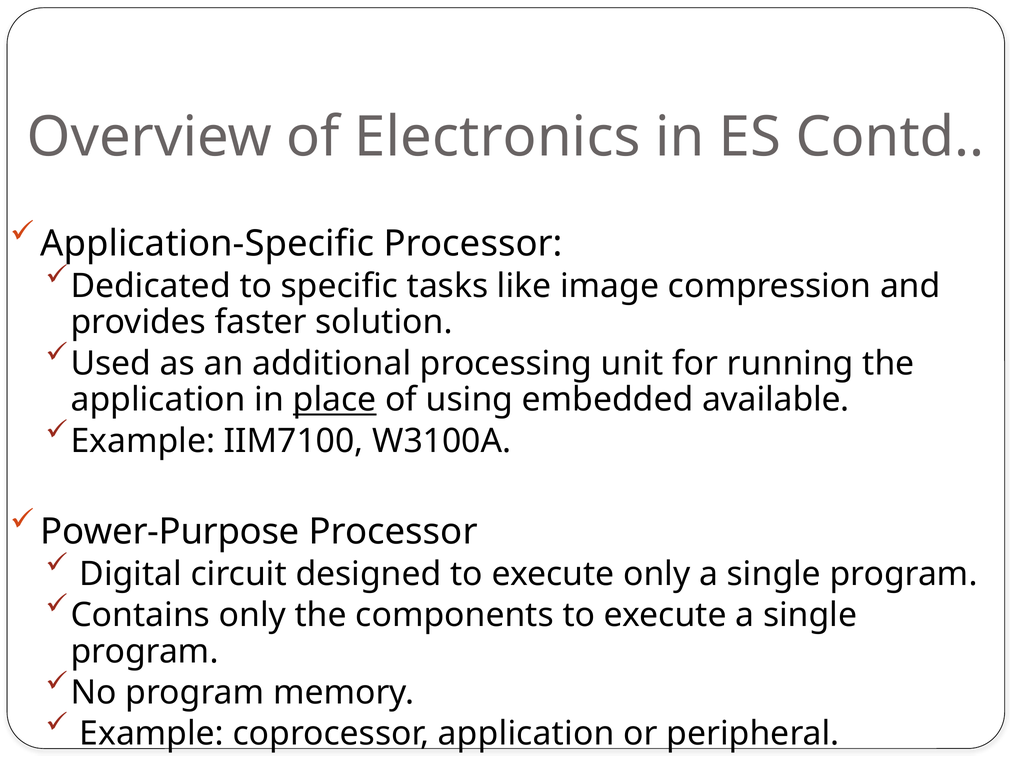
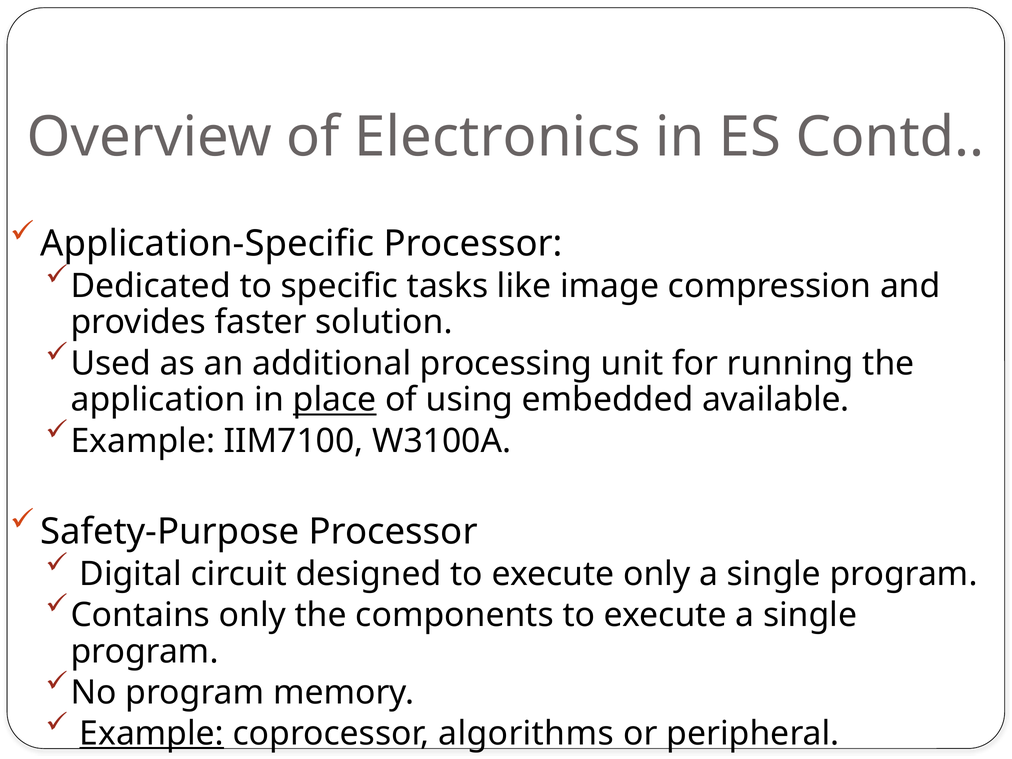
Power-Purpose: Power-Purpose -> Safety-Purpose
Example at (152, 734) underline: none -> present
coprocessor application: application -> algorithms
